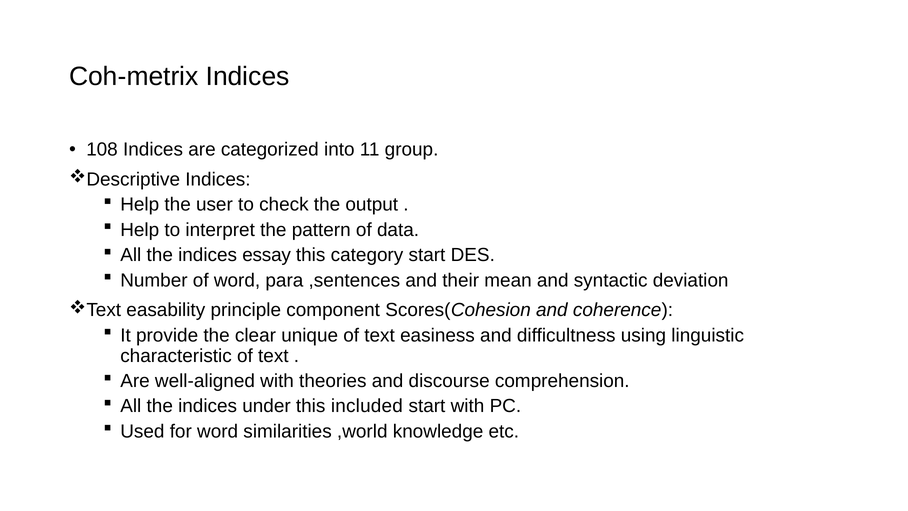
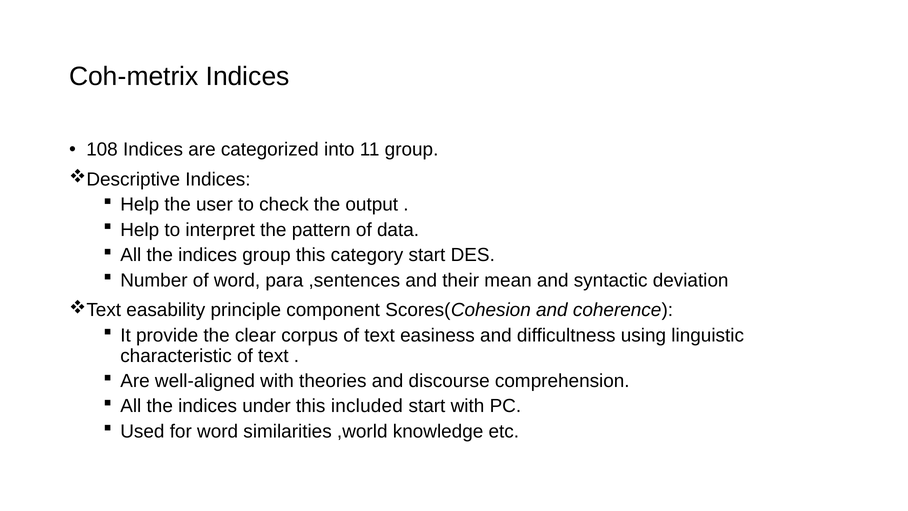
indices essay: essay -> group
unique: unique -> corpus
